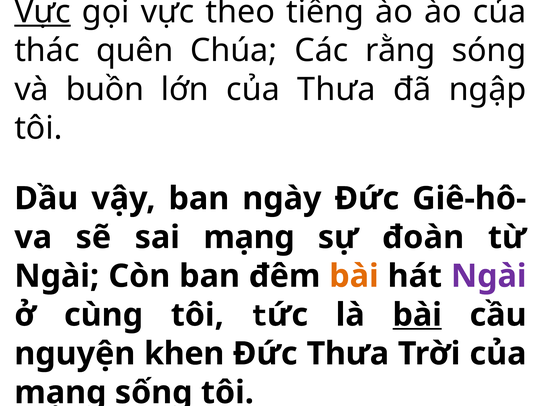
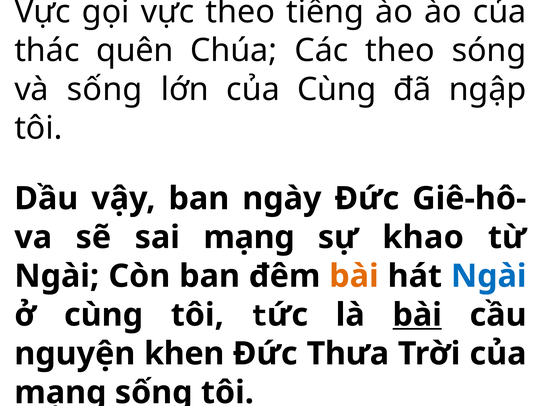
Vực at (43, 12) underline: present -> none
Các rằng: rằng -> theo
và buồn: buồn -> sống
của Thưa: Thưa -> Cùng
đoàn: đoàn -> khao
Ngài at (489, 276) colour: purple -> blue
